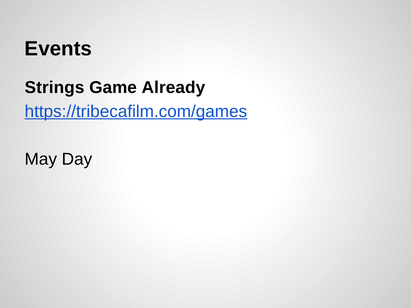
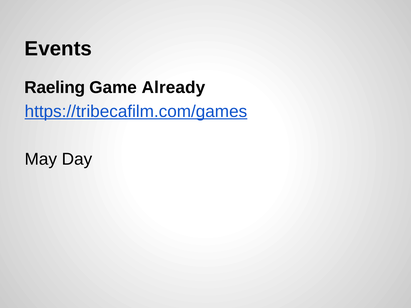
Strings: Strings -> Raeling
